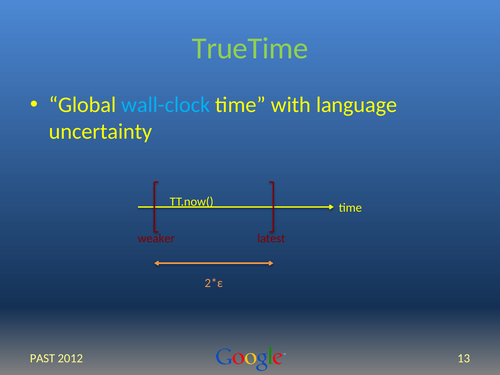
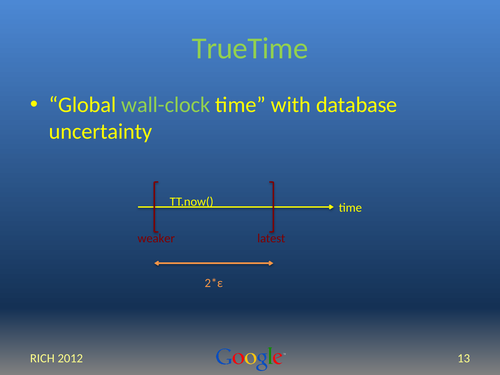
wall-clock colour: light blue -> light green
language: language -> database
PAST: PAST -> RICH
